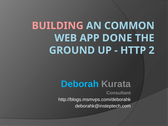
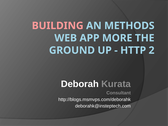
COMMON: COMMON -> METHODS
DONE: DONE -> MORE
Deborah colour: light blue -> white
